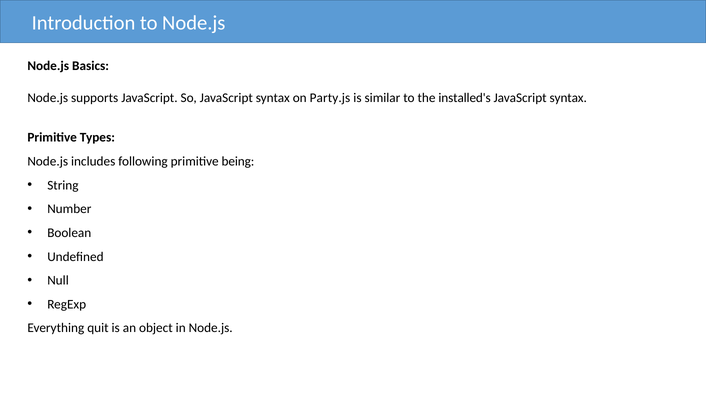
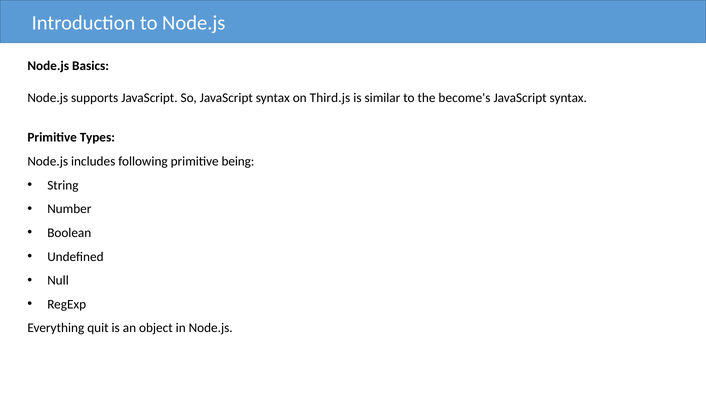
Party.js: Party.js -> Third.js
installed's: installed's -> become's
